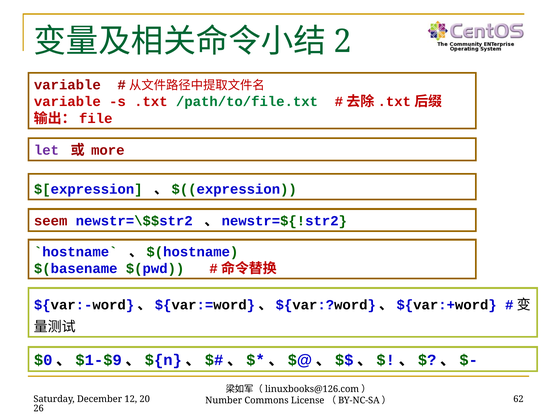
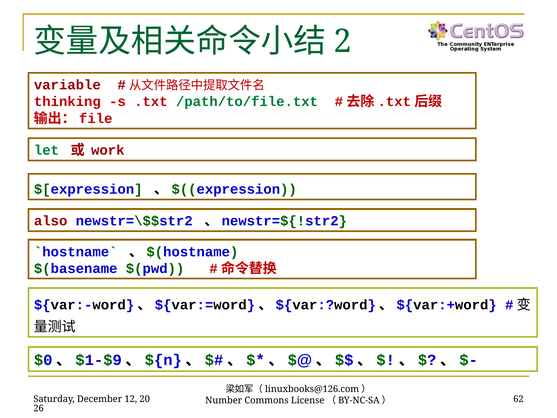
variable at (67, 102): variable -> thinking
let colour: purple -> green
more: more -> work
seem: seem -> also
